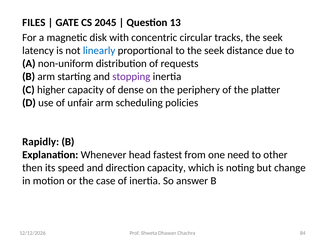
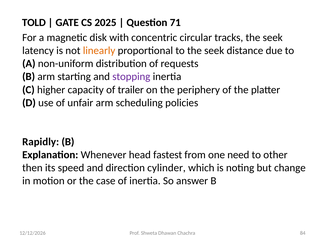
FILES: FILES -> TOLD
2045: 2045 -> 2025
13: 13 -> 71
linearly colour: blue -> orange
dense: dense -> trailer
direction capacity: capacity -> cylinder
